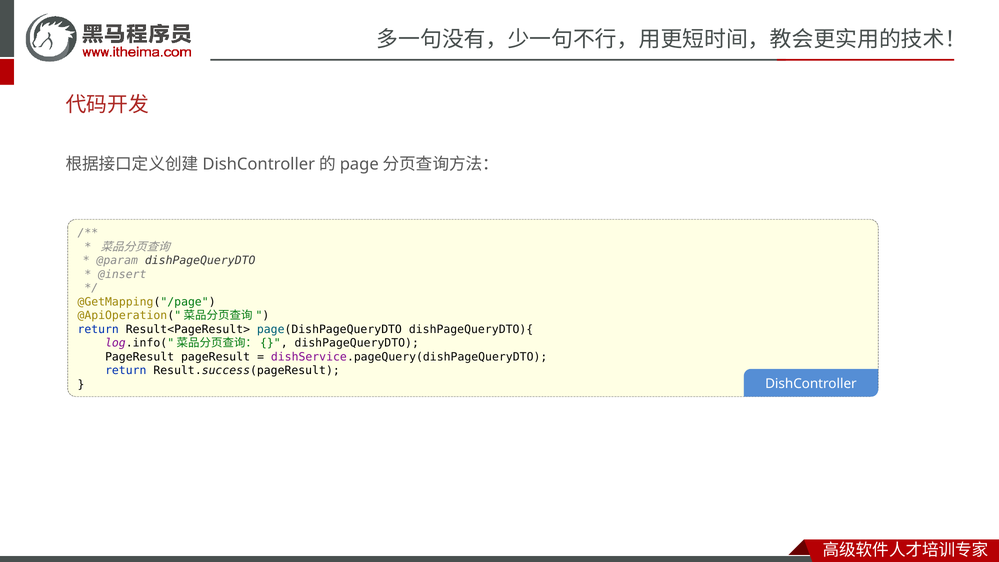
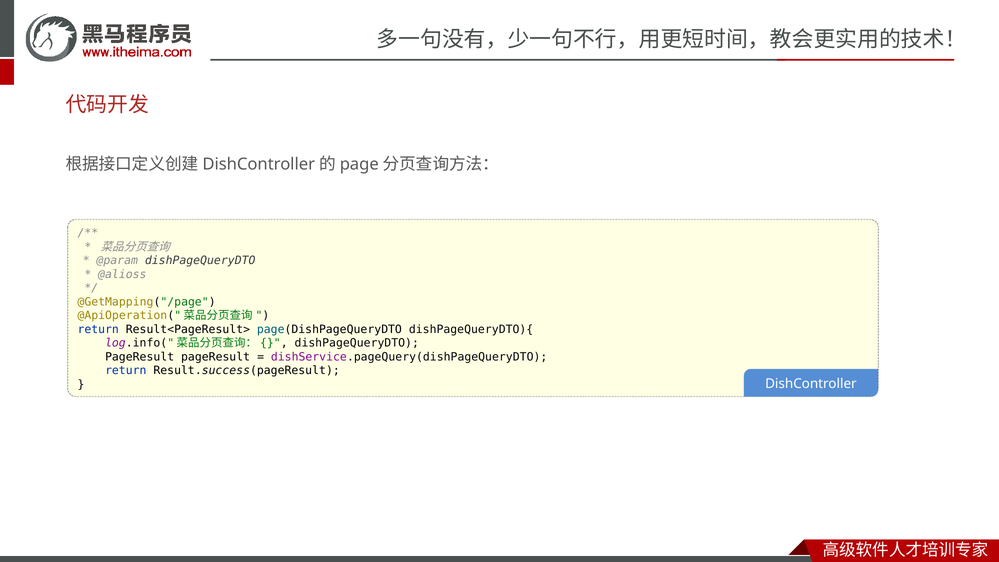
@insert: @insert -> @alioss
